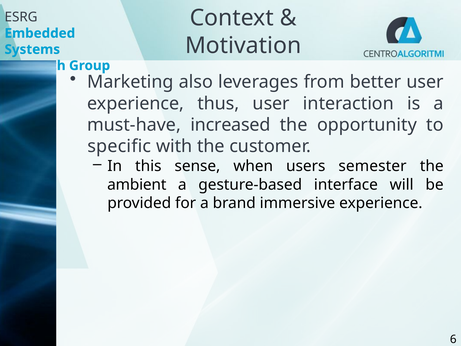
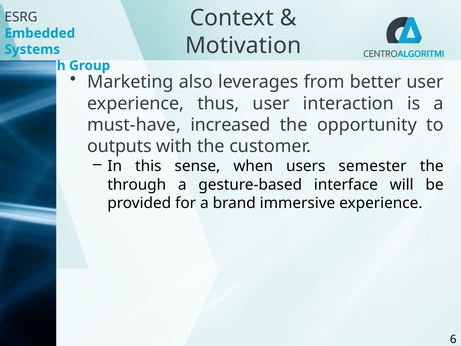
specific: specific -> outputs
ambient: ambient -> through
